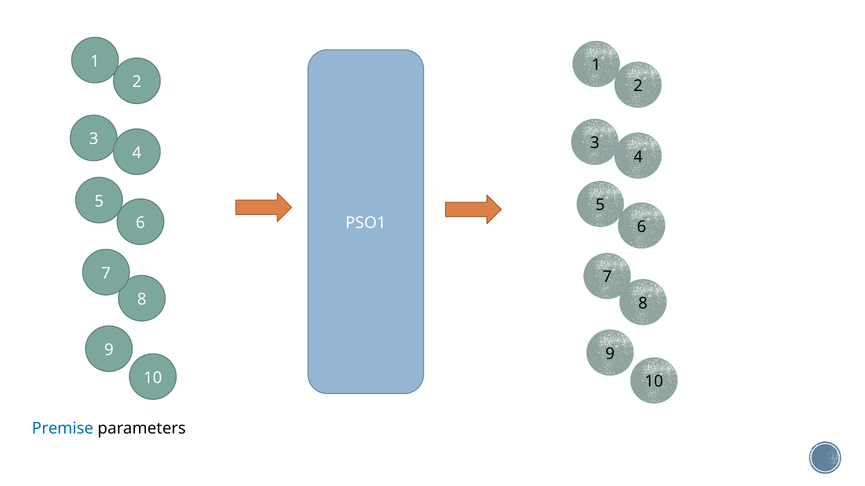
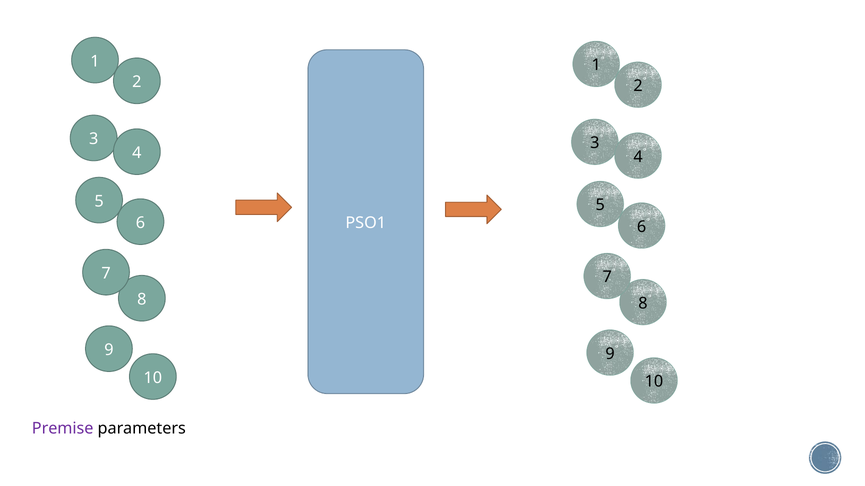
Premise colour: blue -> purple
